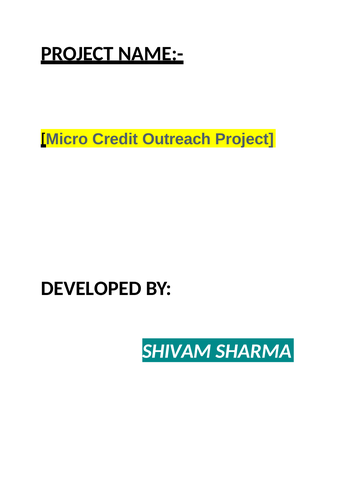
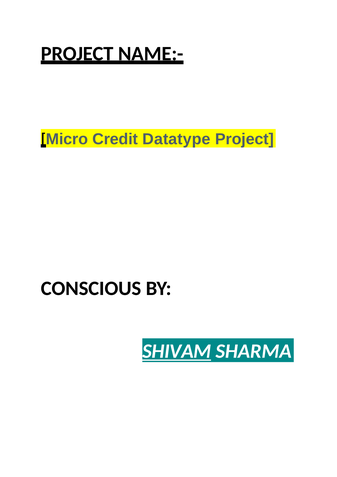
Outreach: Outreach -> Datatype
DEVELOPED: DEVELOPED -> CONSCIOUS
SHIVAM underline: none -> present
